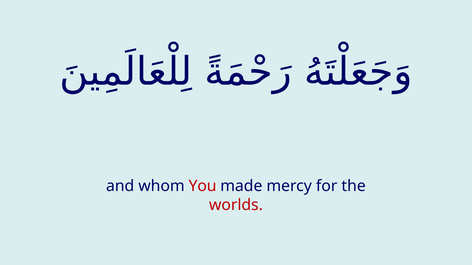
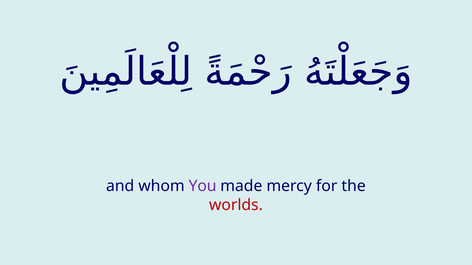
You colour: red -> purple
